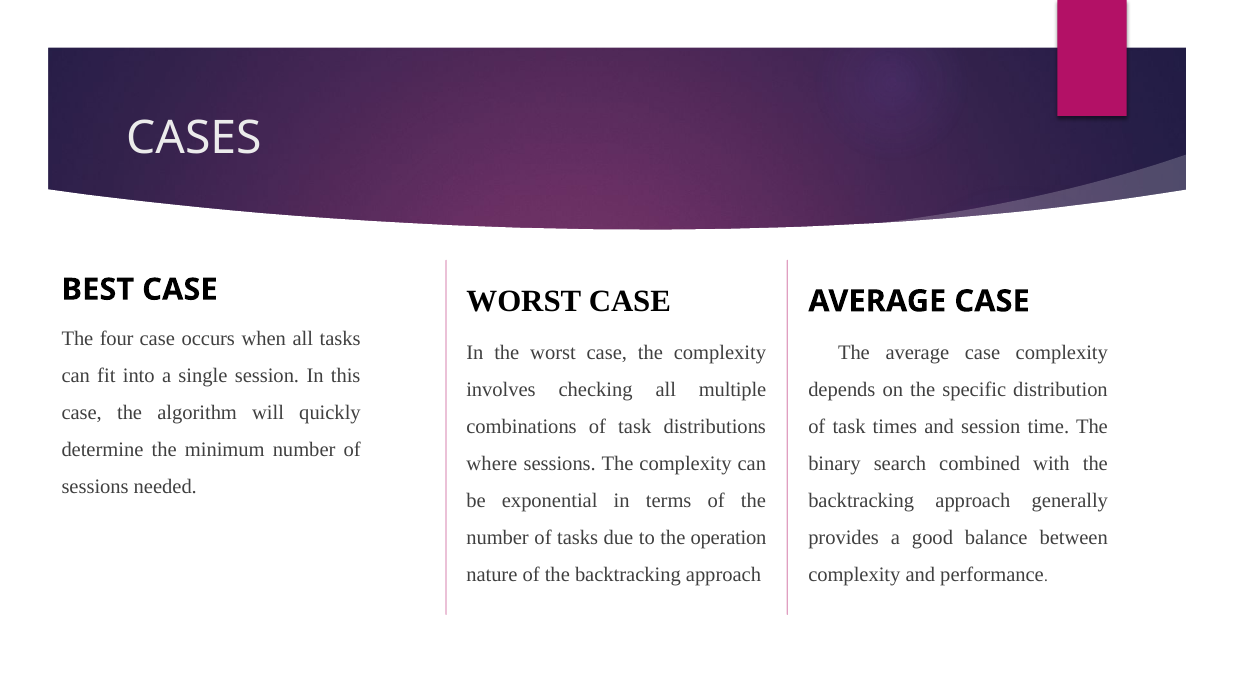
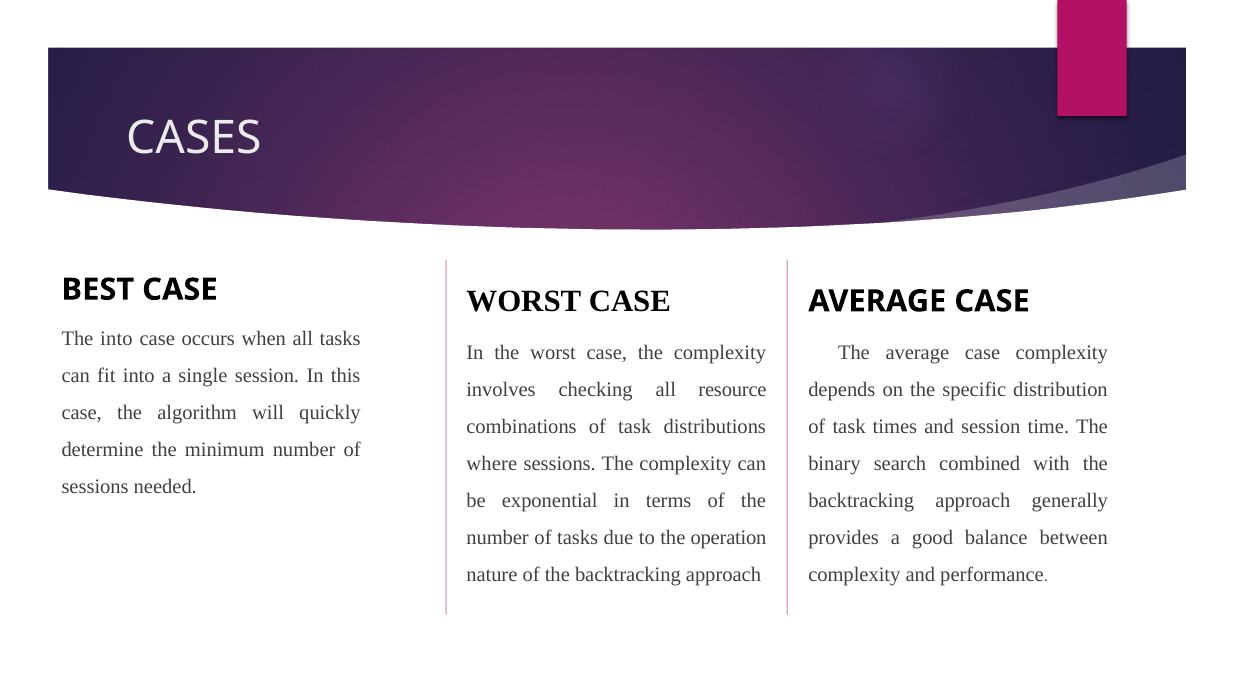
The four: four -> into
multiple: multiple -> resource
